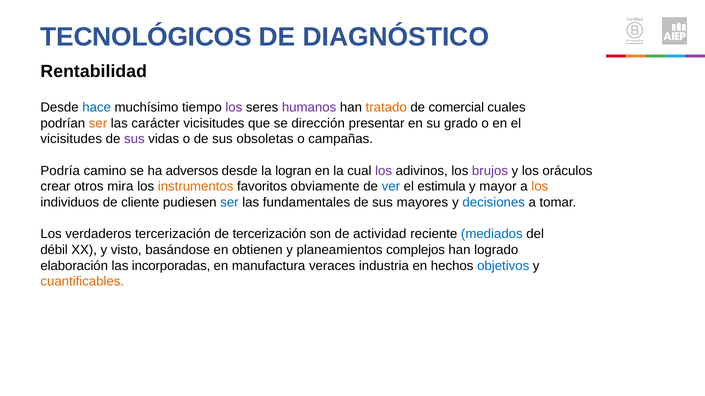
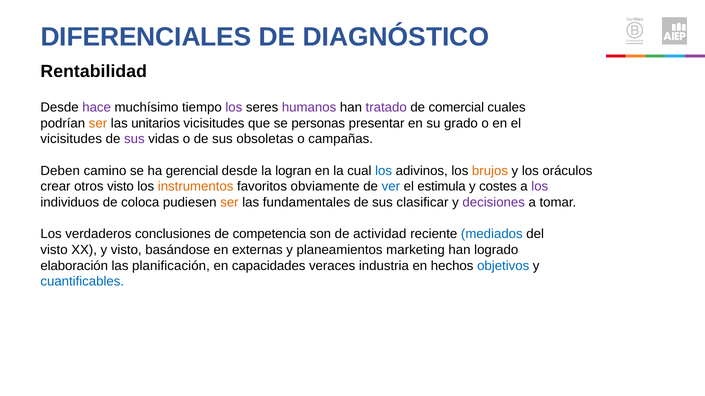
TECNOLÓGICOS: TECNOLÓGICOS -> DIFERENCIALES
hace colour: blue -> purple
tratado colour: orange -> purple
carácter: carácter -> unitarios
dirección: dirección -> personas
Podría: Podría -> Deben
adversos: adversos -> gerencial
los at (384, 171) colour: purple -> blue
brujos colour: purple -> orange
otros mira: mira -> visto
mayor: mayor -> costes
los at (540, 187) colour: orange -> purple
cliente: cliente -> coloca
ser at (229, 203) colour: blue -> orange
mayores: mayores -> clasificar
decisiones colour: blue -> purple
verdaderos tercerización: tercerización -> conclusiones
de tercerización: tercerización -> competencia
débil at (54, 250): débil -> visto
obtienen: obtienen -> externas
complejos: complejos -> marketing
incorporadas: incorporadas -> planificación
manufactura: manufactura -> capacidades
cuantificables colour: orange -> blue
